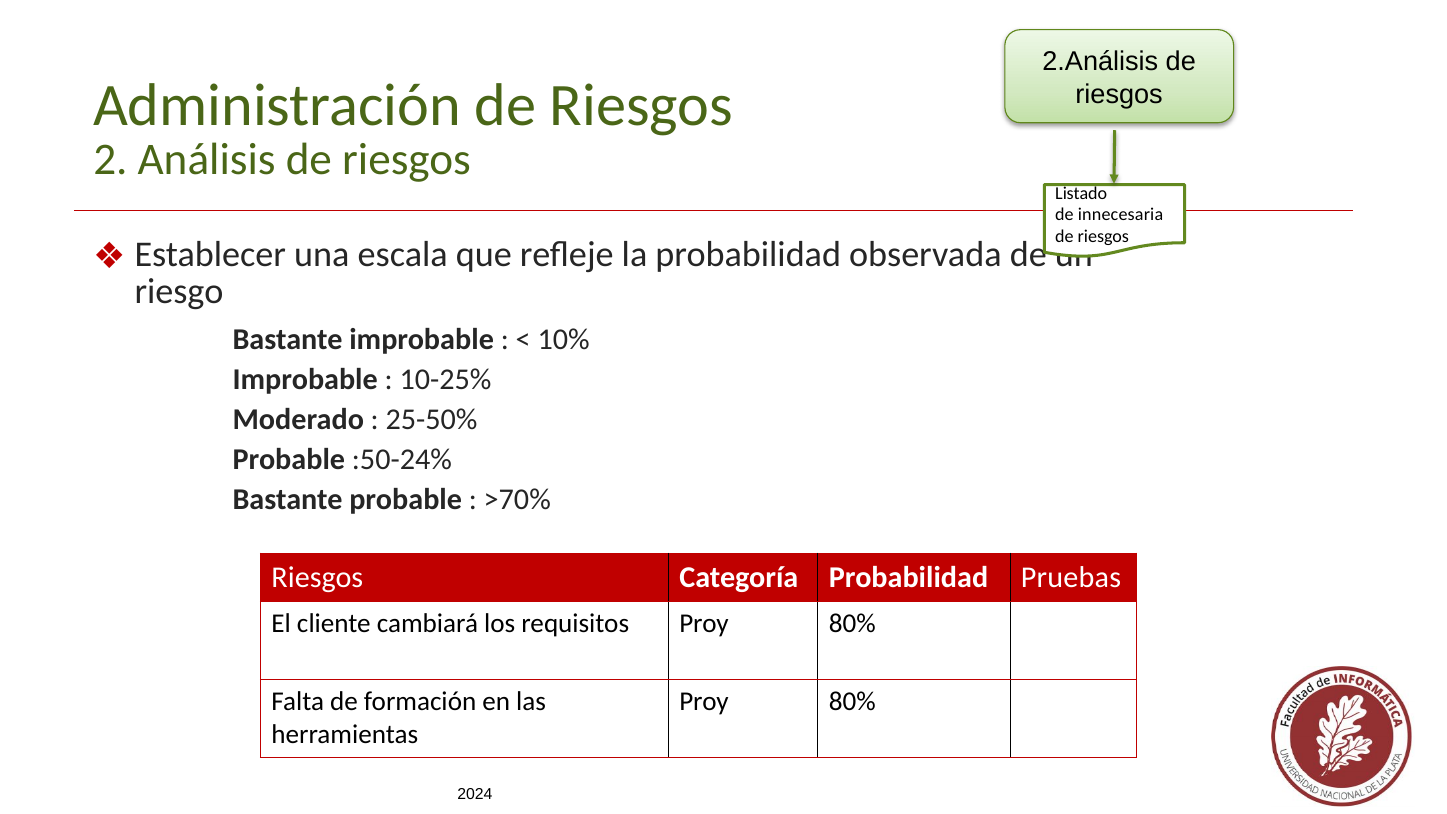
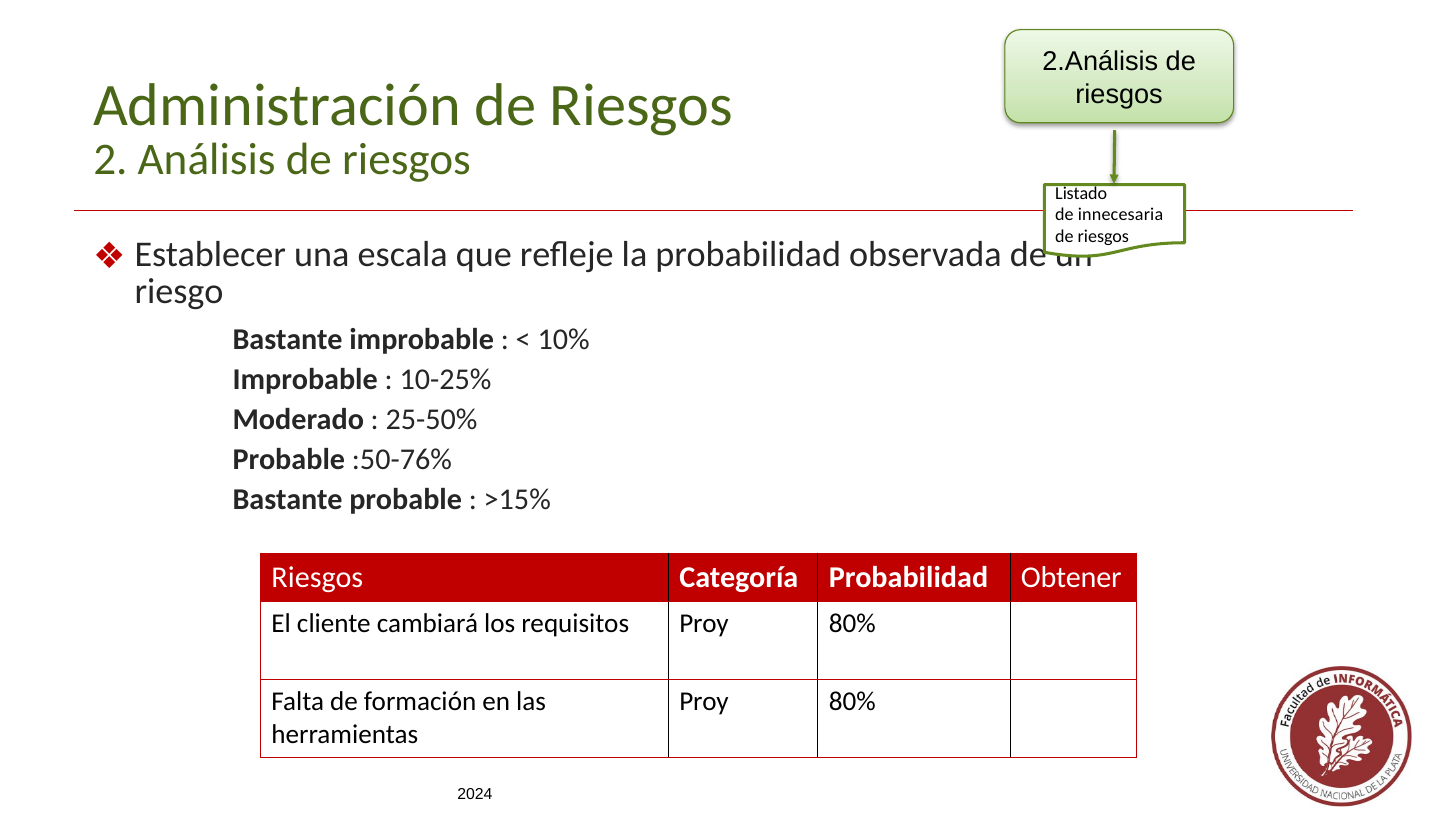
:50-24%: :50-24% -> :50-76%
>70%: >70% -> >15%
Pruebas: Pruebas -> Obtener
